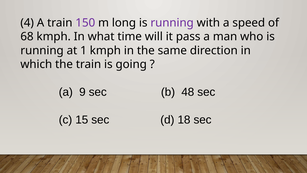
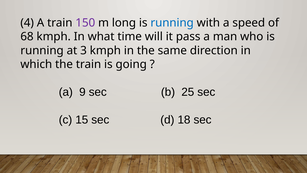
running at (172, 23) colour: purple -> blue
1: 1 -> 3
48: 48 -> 25
